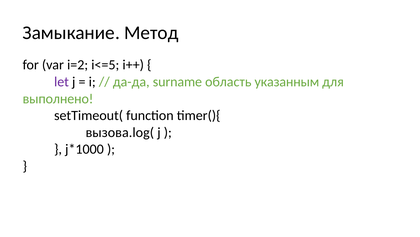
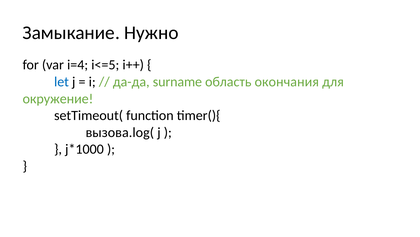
Метод: Метод -> Нужно
i=2: i=2 -> i=4
let colour: purple -> blue
указанным: указанным -> окончания
выполнено: выполнено -> окружение
